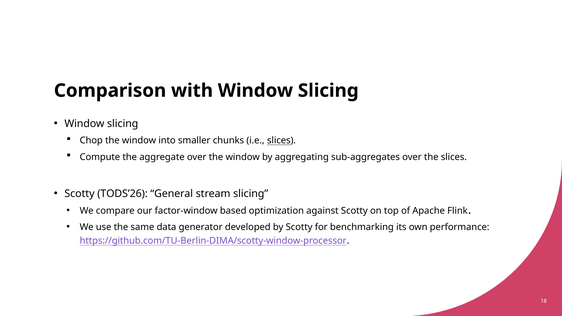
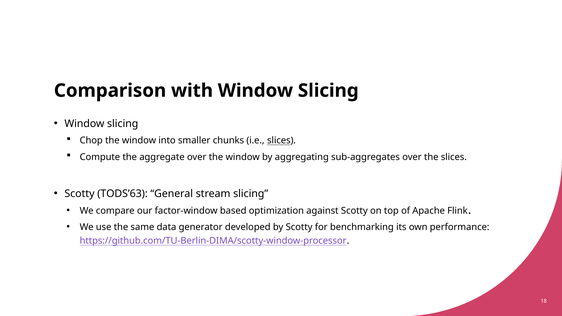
TODS’26: TODS’26 -> TODS’63
